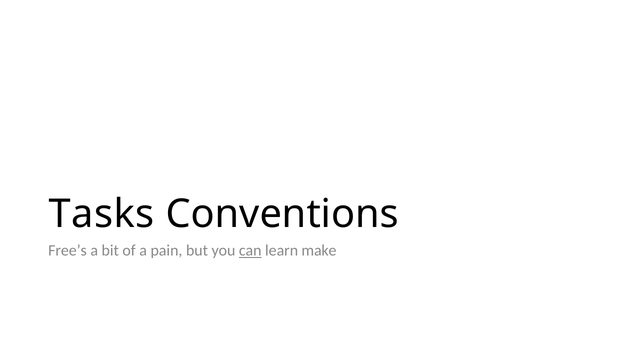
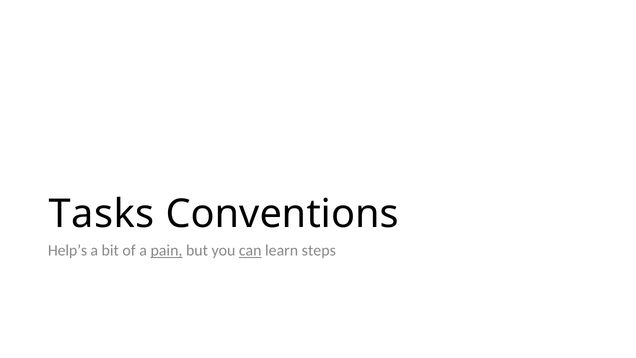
Free’s: Free’s -> Help’s
pain underline: none -> present
make: make -> steps
